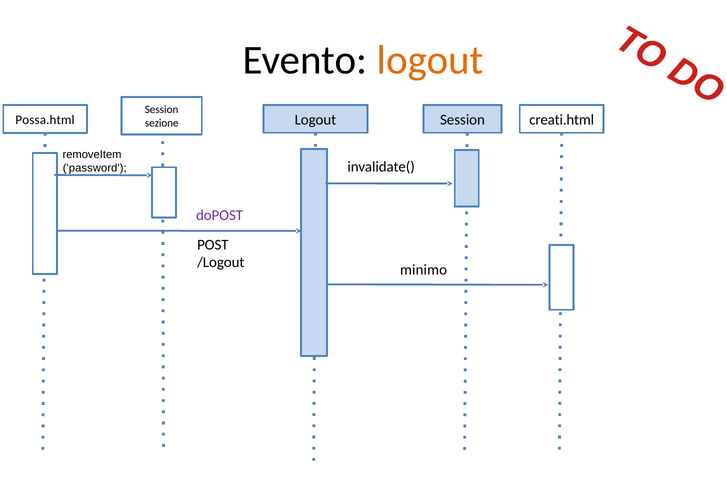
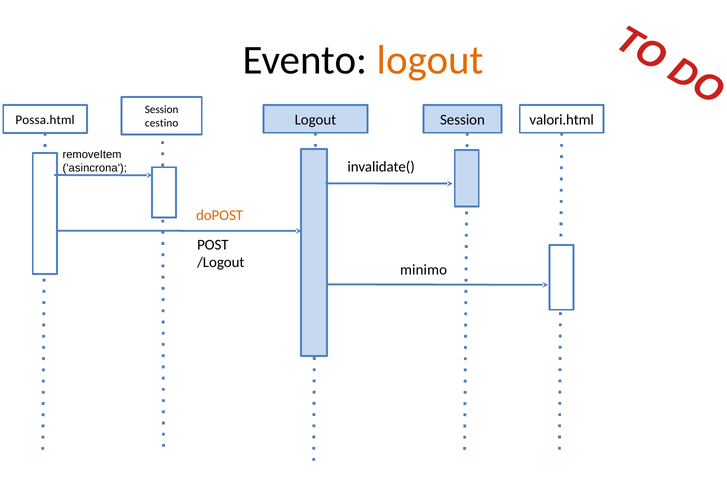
creati.html: creati.html -> valori.html
sezione: sezione -> cestino
password: password -> asincrona
doPOST colour: purple -> orange
